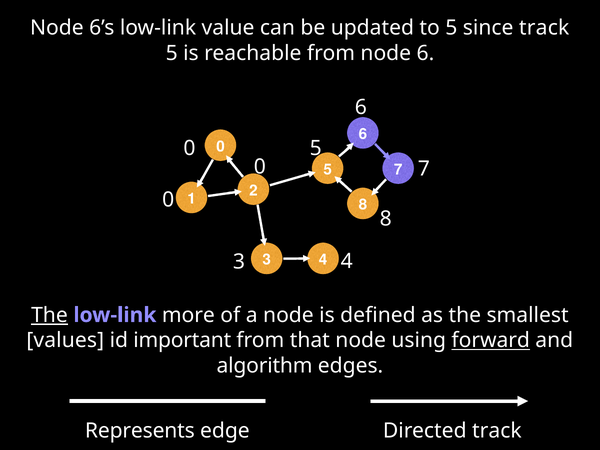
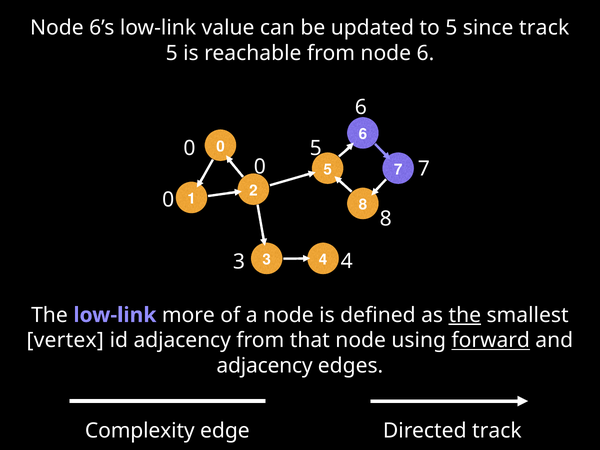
The at (49, 315) underline: present -> none
the at (465, 315) underline: none -> present
values: values -> vertex
id important: important -> adjacency
algorithm at (265, 366): algorithm -> adjacency
Represents: Represents -> Complexity
